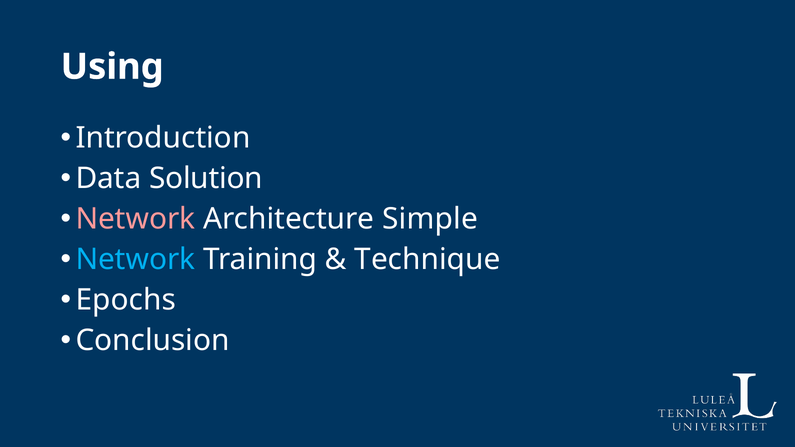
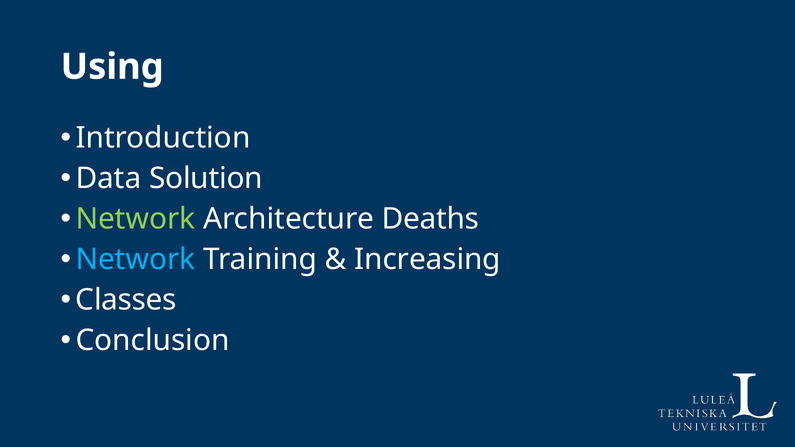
Network at (135, 219) colour: pink -> light green
Simple: Simple -> Deaths
Technique: Technique -> Increasing
Epochs: Epochs -> Classes
